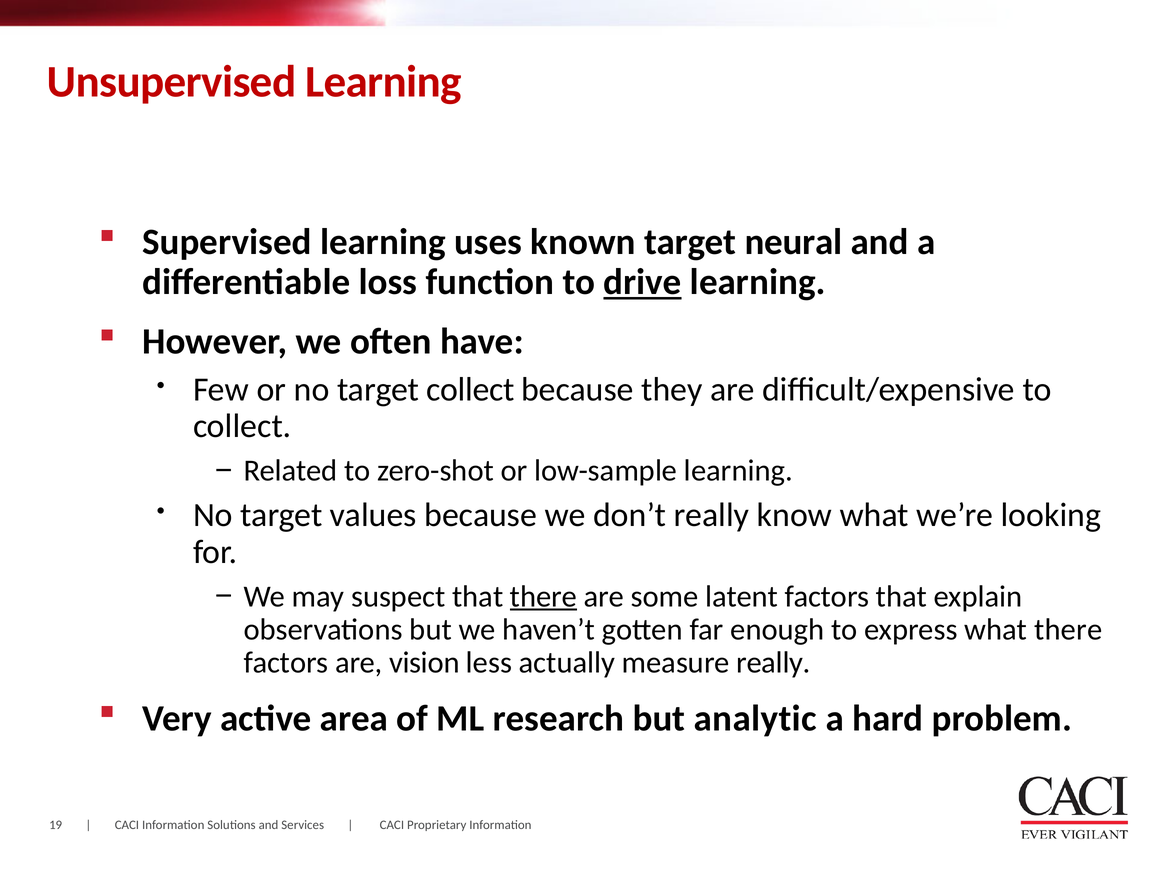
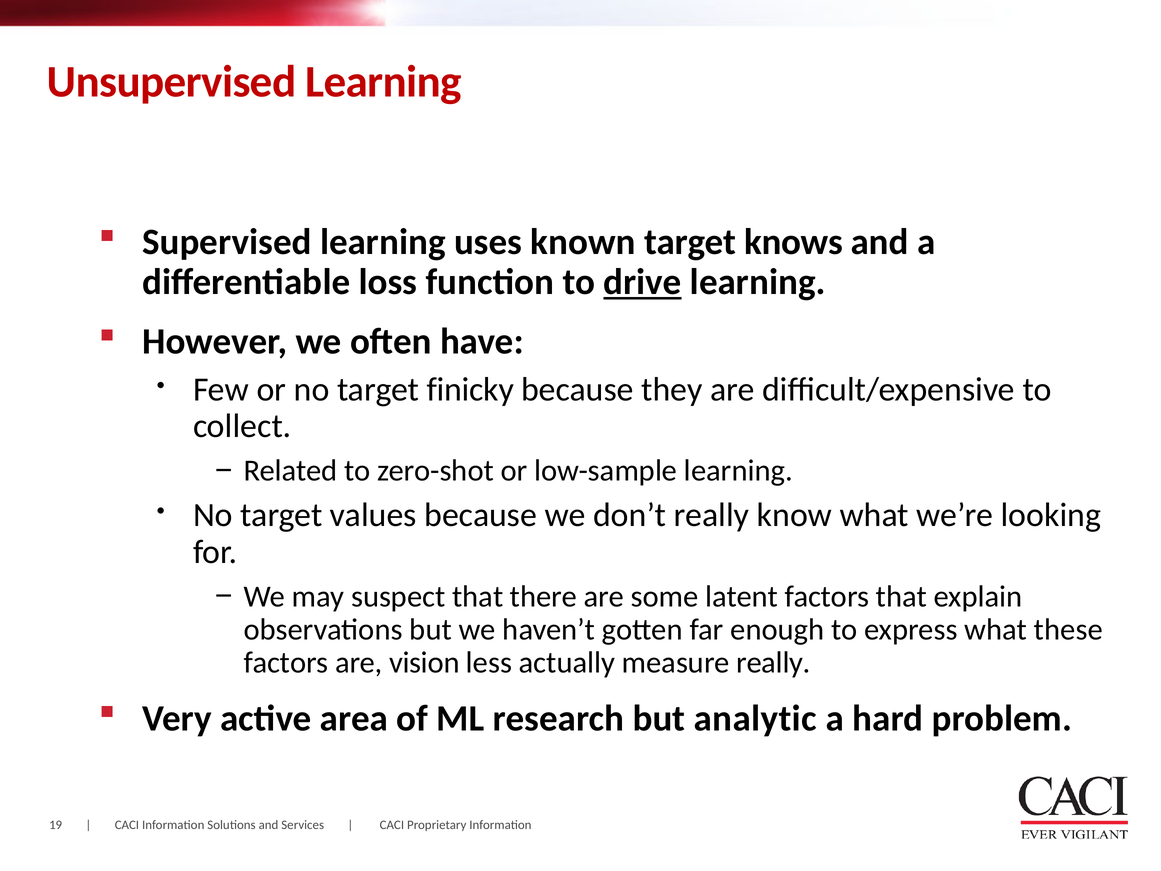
neural: neural -> knows
target collect: collect -> finicky
there at (544, 596) underline: present -> none
what there: there -> these
